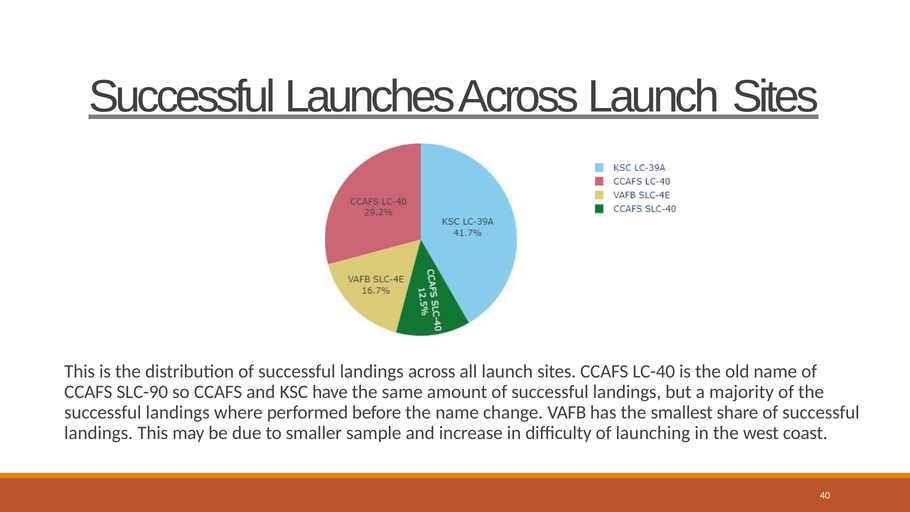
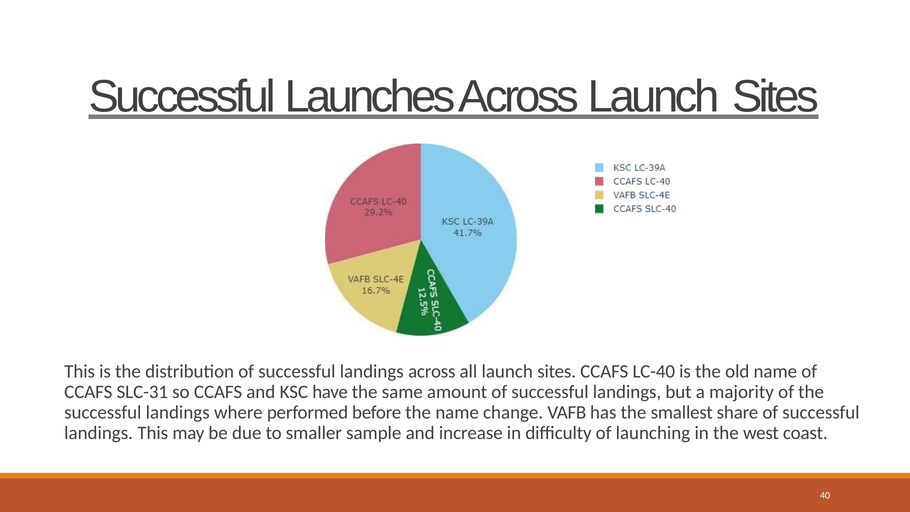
SLC-90: SLC-90 -> SLC-31
